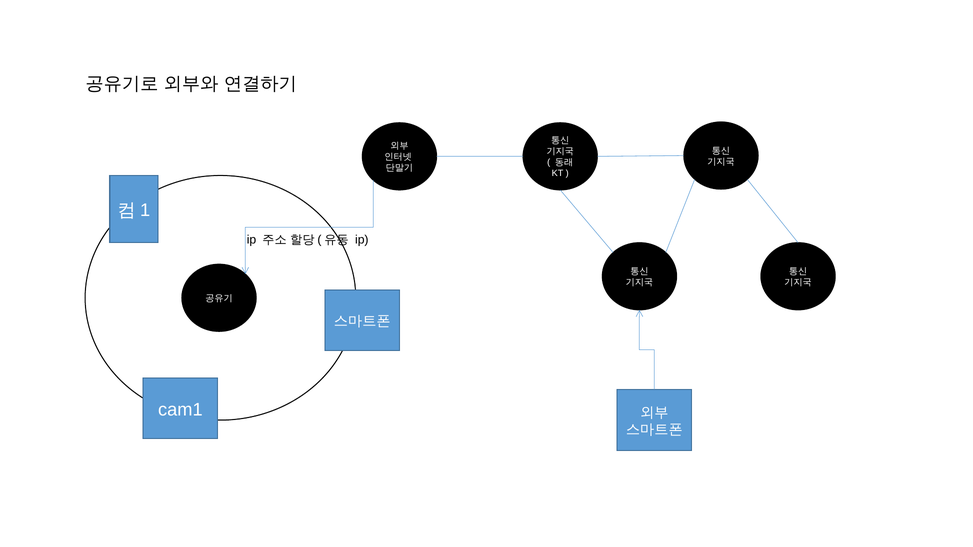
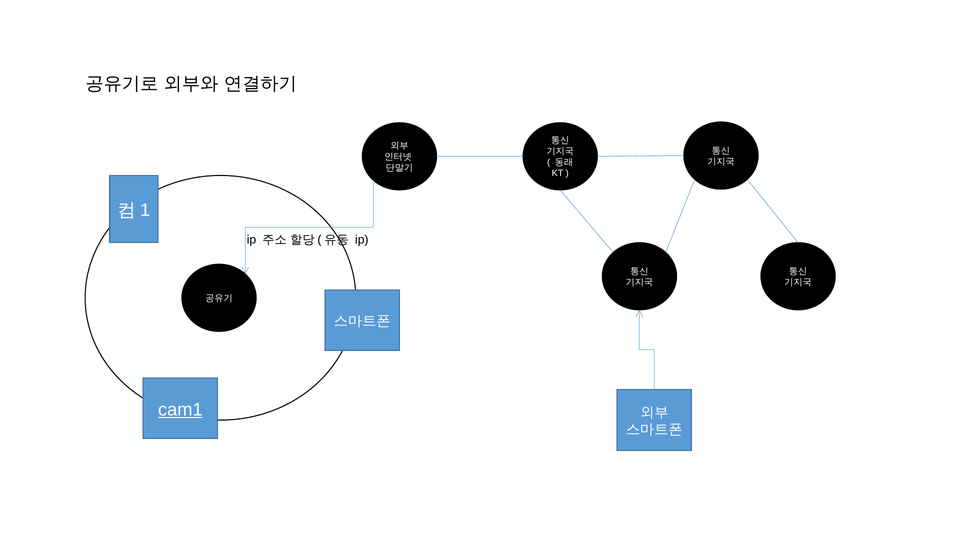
cam1 underline: none -> present
